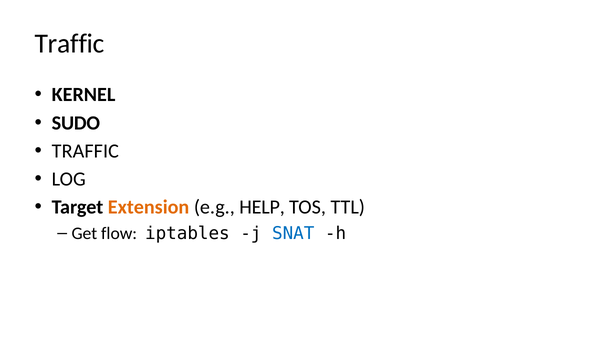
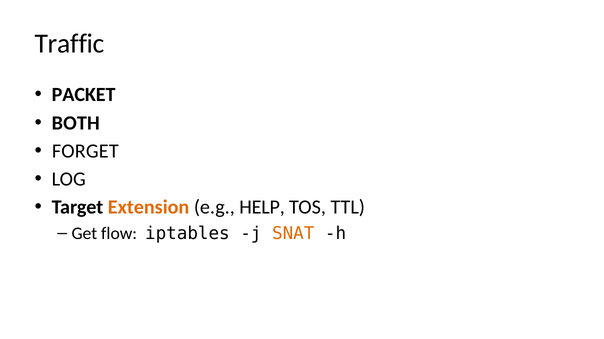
KERNEL: KERNEL -> PACKET
SUDO: SUDO -> BOTH
TRAFFIC at (85, 151): TRAFFIC -> FORGET
SNAT colour: blue -> orange
